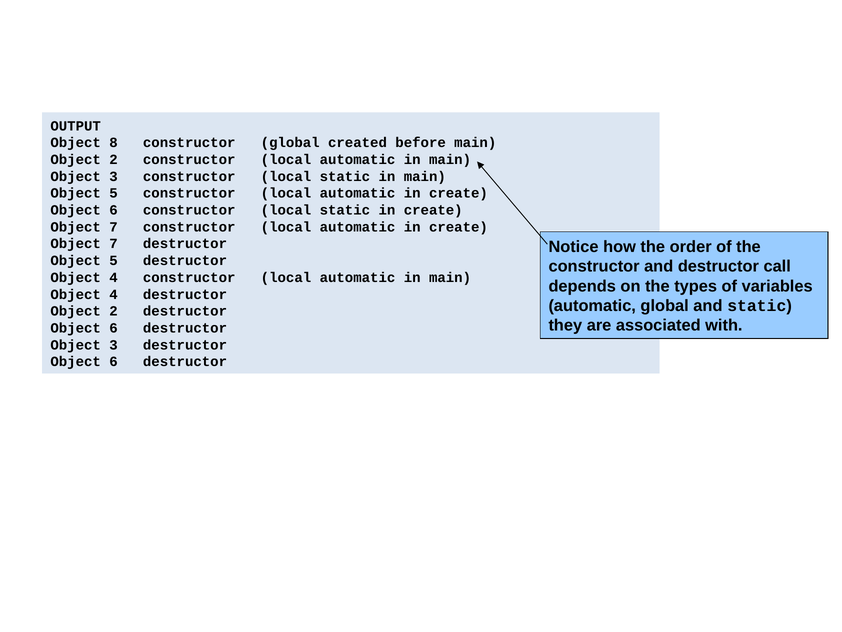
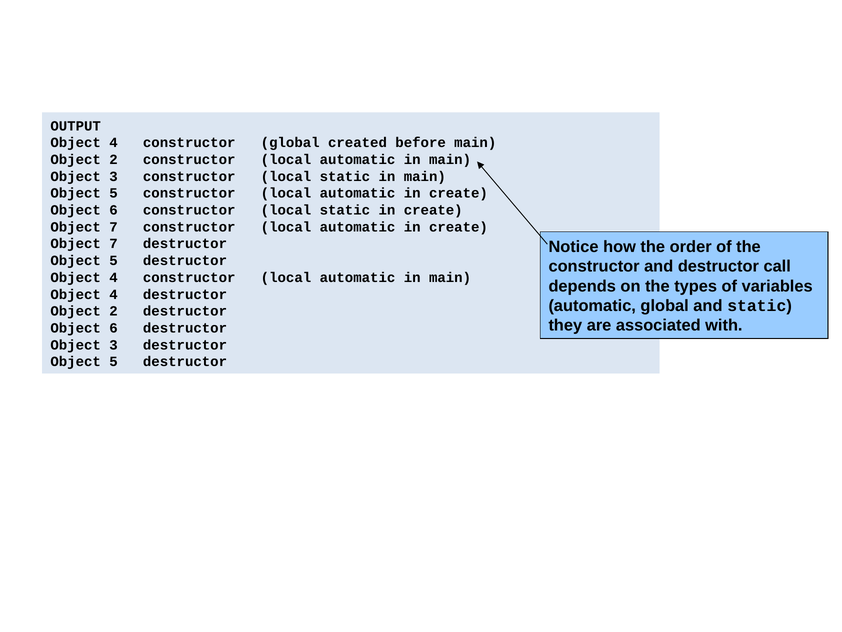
8 at (113, 143): 8 -> 4
6 at (113, 362): 6 -> 5
